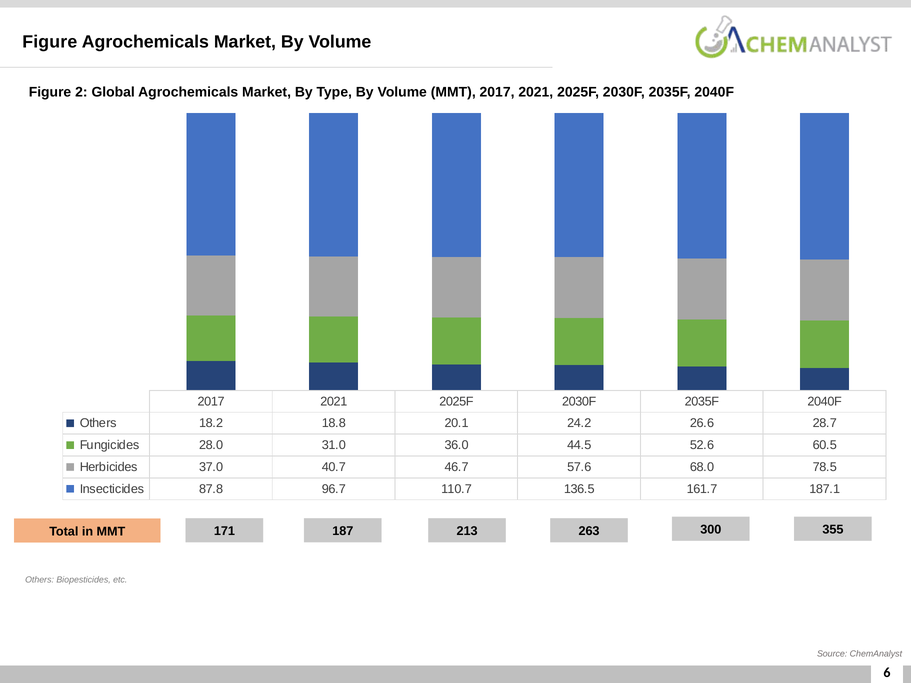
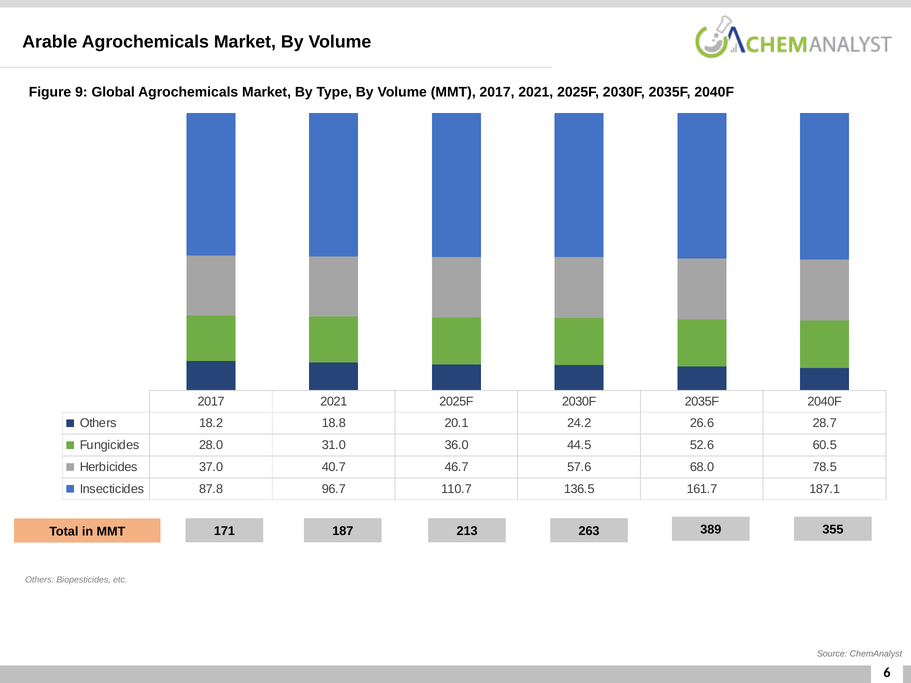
Figure at (50, 42): Figure -> Arable
2: 2 -> 9
300: 300 -> 389
